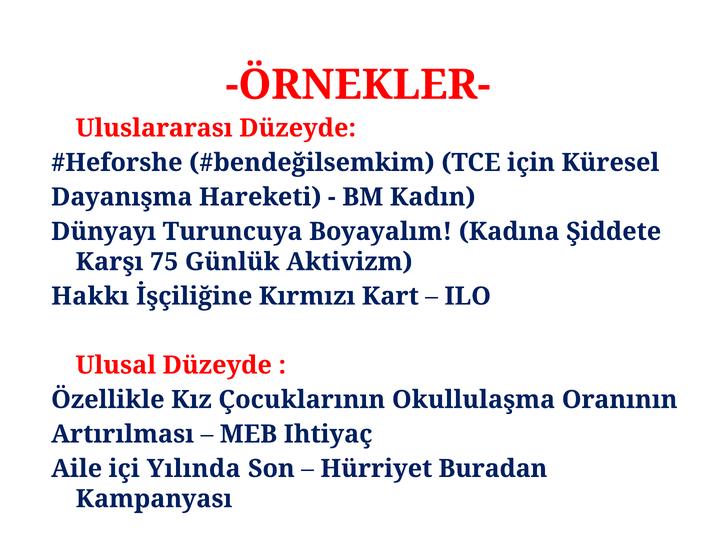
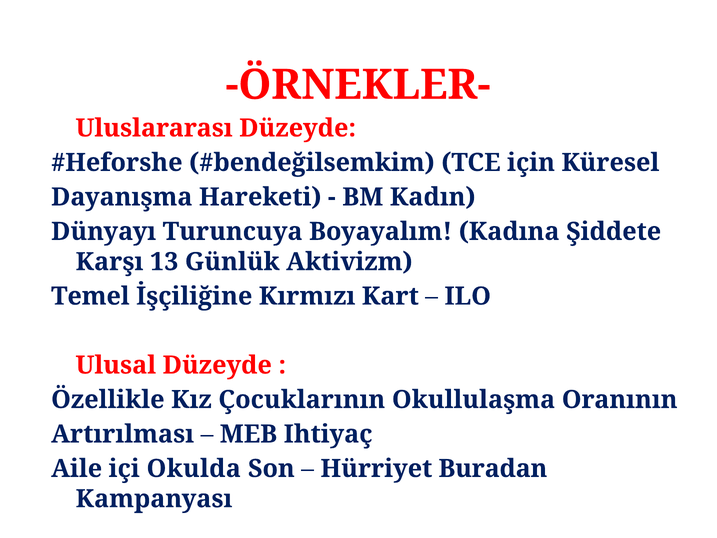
75: 75 -> 13
Hakkı: Hakkı -> Temel
Yılında: Yılında -> Okulda
